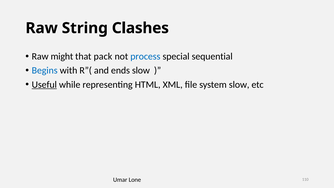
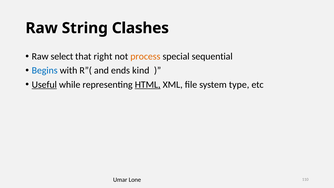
might: might -> select
pack: pack -> right
process colour: blue -> orange
ends slow: slow -> kind
HTML underline: none -> present
system slow: slow -> type
